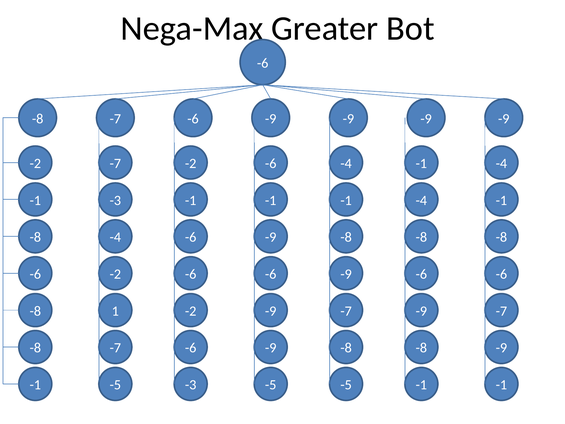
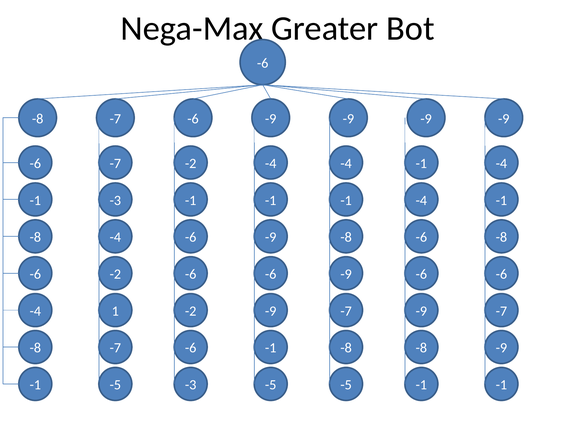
-2 at (35, 163): -2 -> -6
-6 at (271, 163): -6 -> -4
-8 at (421, 237): -8 -> -6
-8 at (35, 311): -8 -> -4
-9 at (271, 348): -9 -> -1
